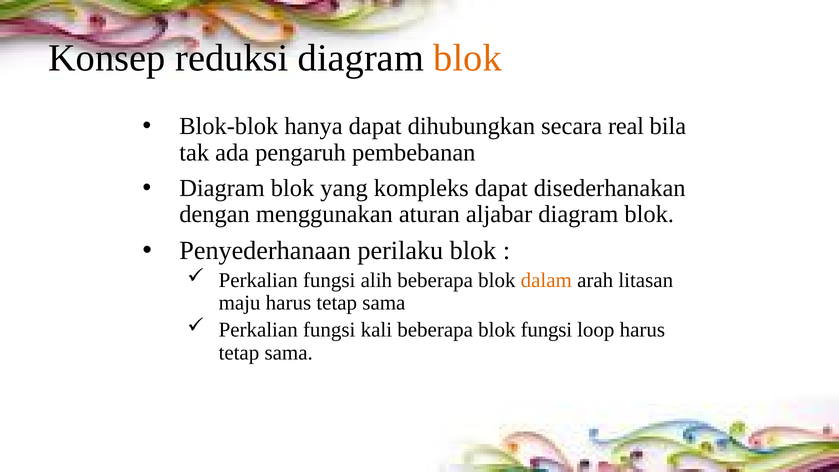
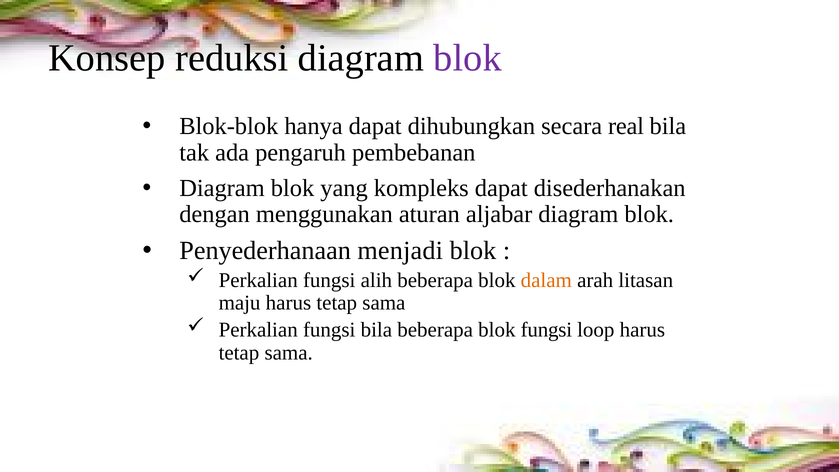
blok at (468, 58) colour: orange -> purple
perilaku: perilaku -> menjadi
fungsi kali: kali -> bila
